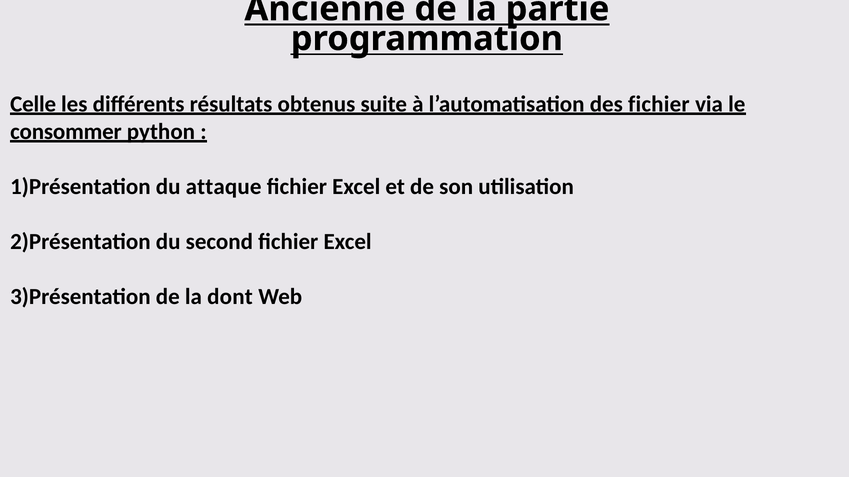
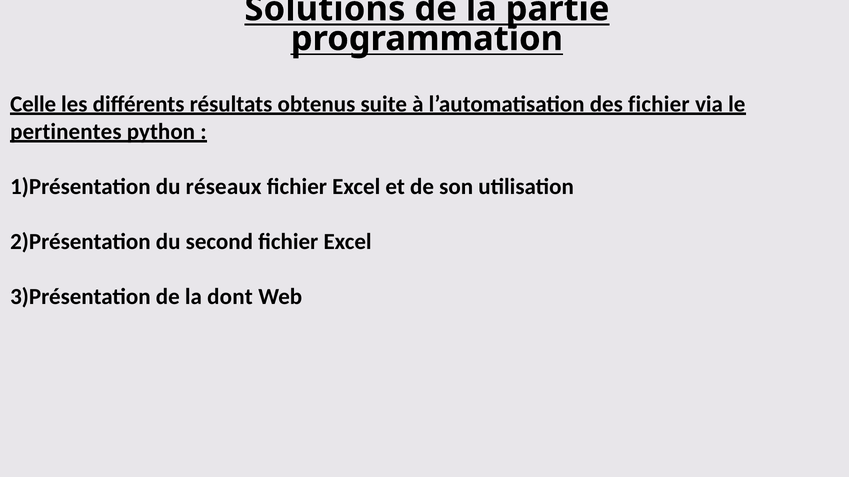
Ancienne: Ancienne -> Solutions
consommer: consommer -> pertinentes
attaque: attaque -> réseaux
